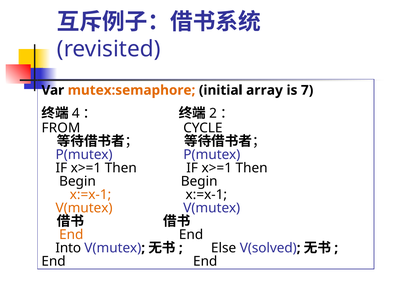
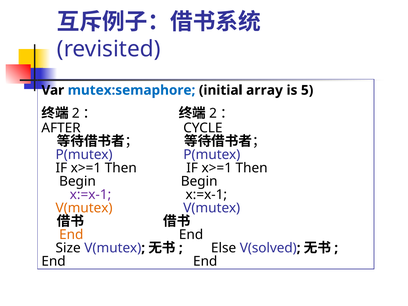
mutex:semaphore colour: orange -> blue
7: 7 -> 5
4 at (76, 113): 4 -> 2
FROM: FROM -> AFTER
x:=x-1 at (90, 195) colour: orange -> purple
Into: Into -> Size
